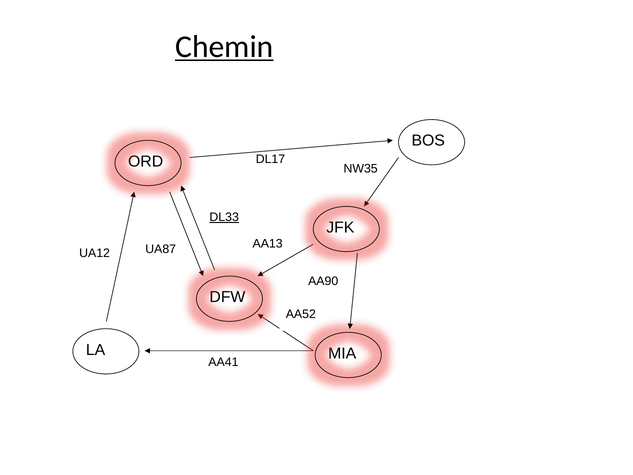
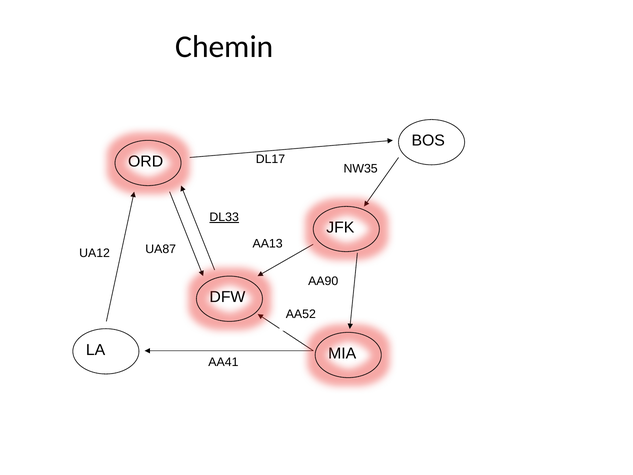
Chemin underline: present -> none
